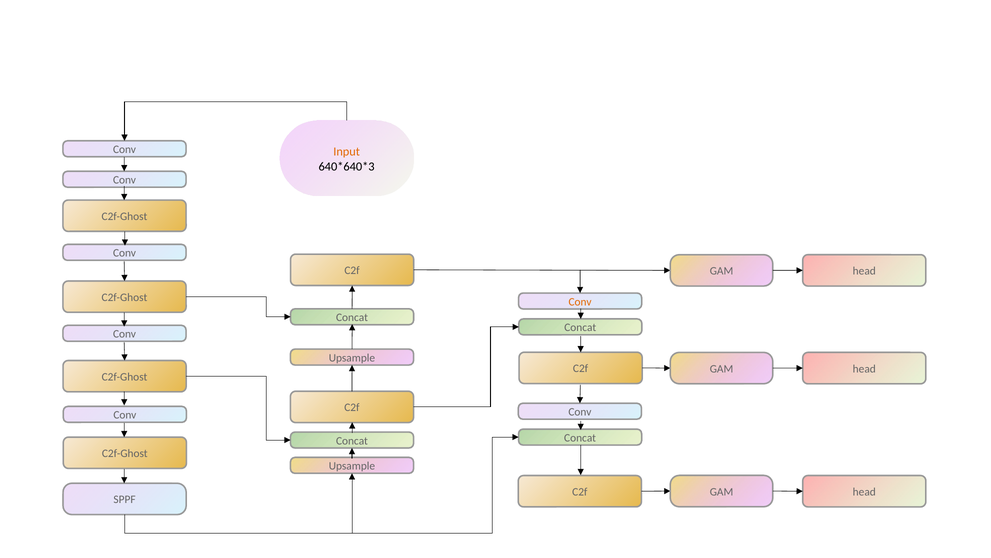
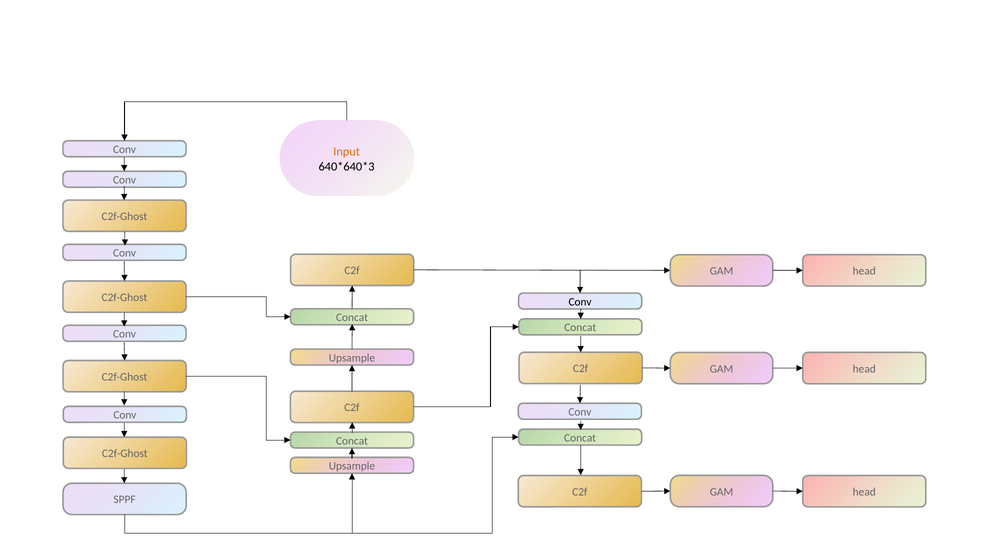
Conv at (580, 301) colour: orange -> black
